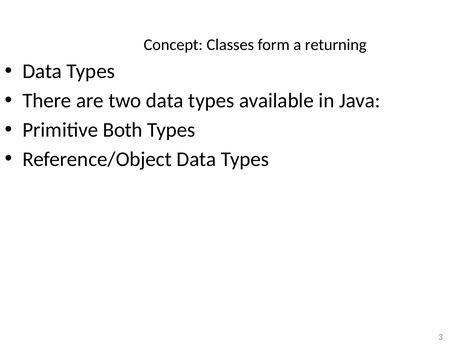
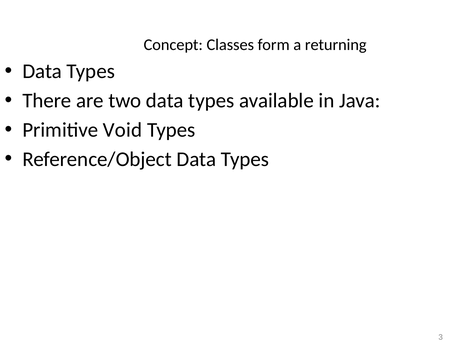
Both: Both -> Void
